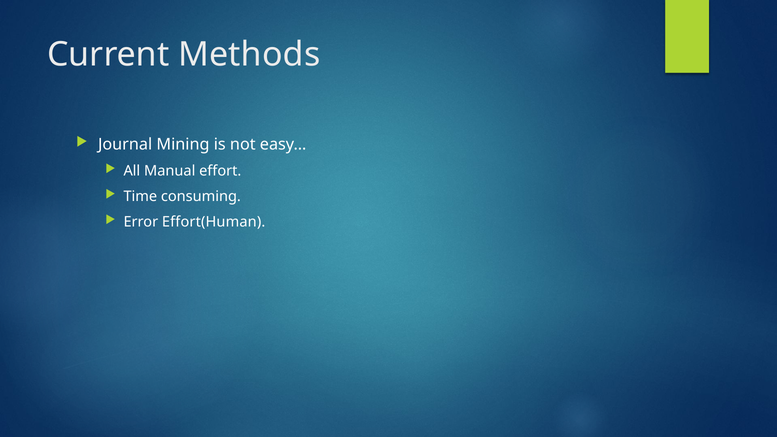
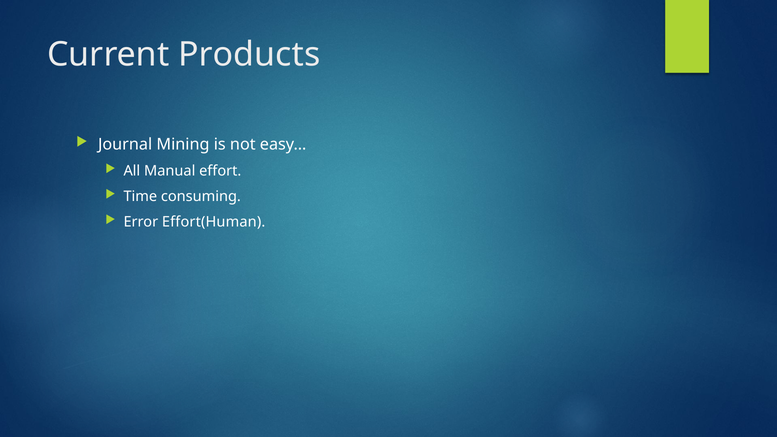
Methods: Methods -> Products
